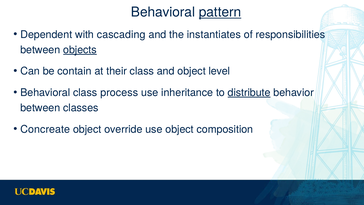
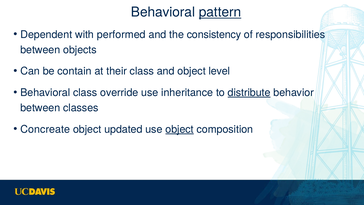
cascading: cascading -> performed
instantiates: instantiates -> consistency
objects underline: present -> none
process: process -> override
override: override -> updated
object at (180, 129) underline: none -> present
